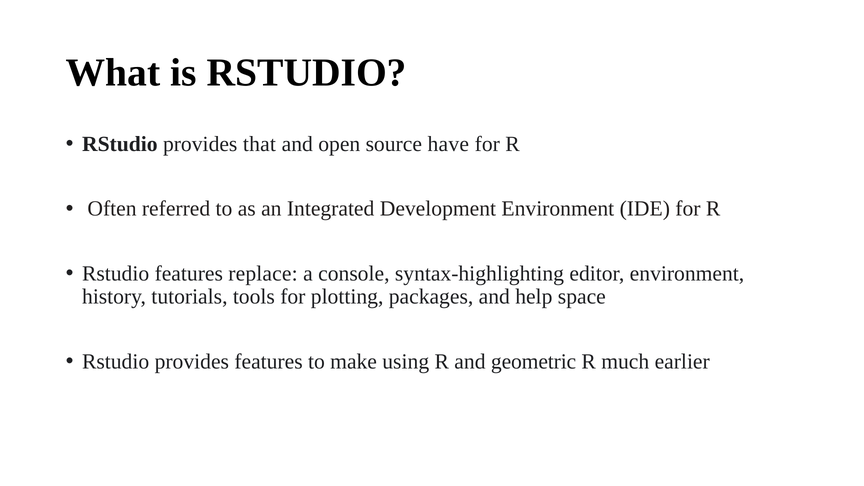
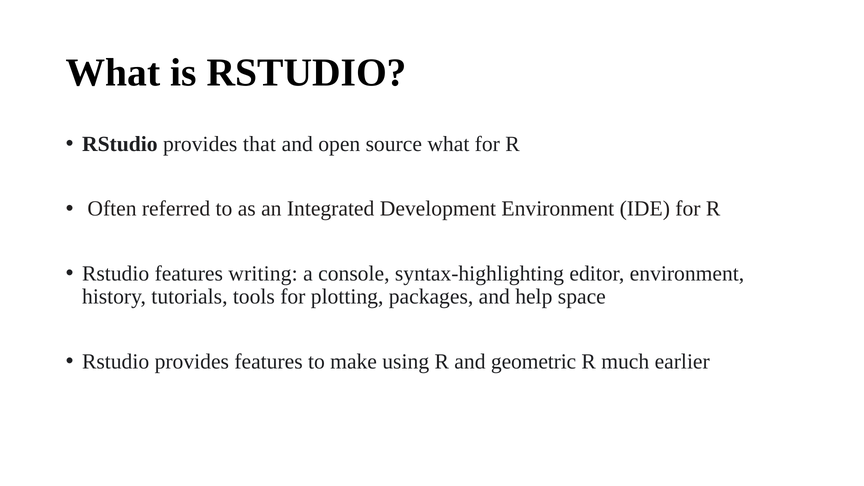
source have: have -> what
replace: replace -> writing
